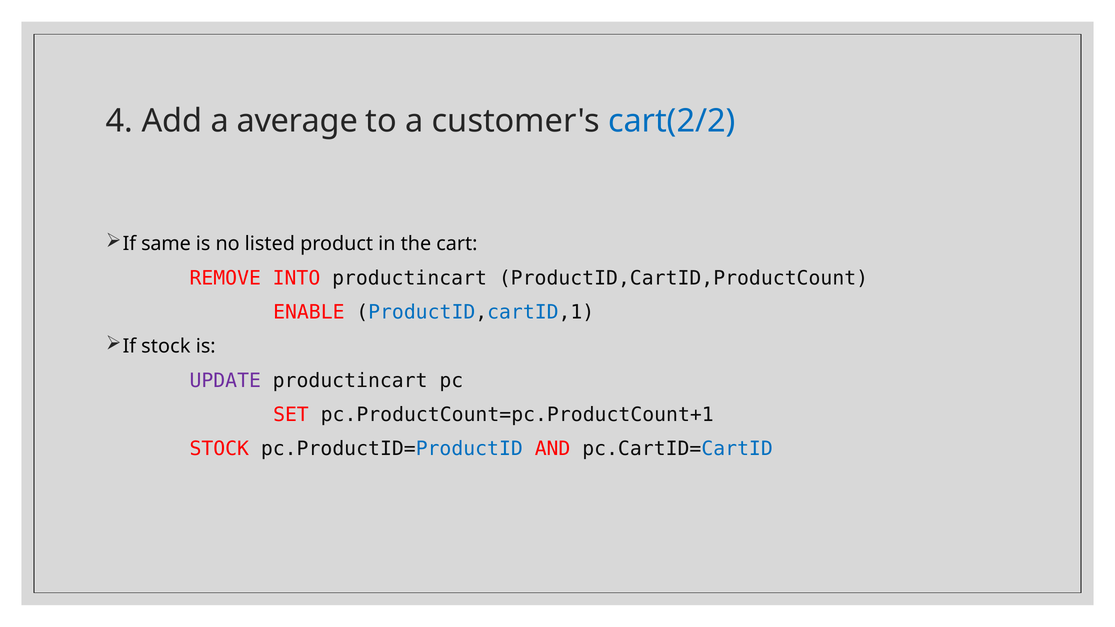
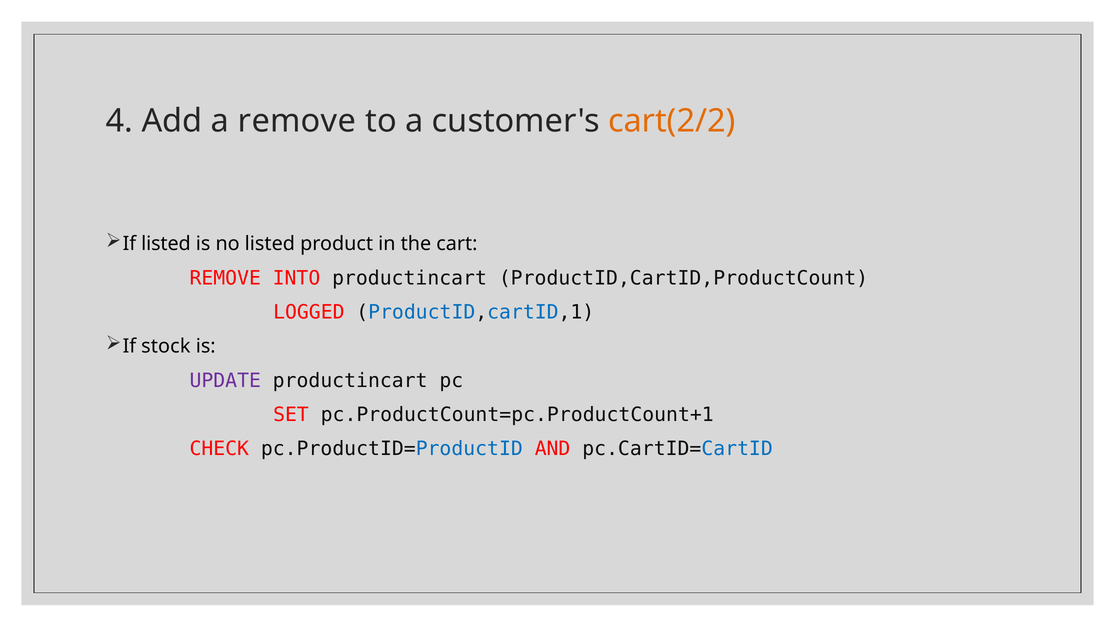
a average: average -> remove
cart(2/2 colour: blue -> orange
If same: same -> listed
ENABLE: ENABLE -> LOGGED
STOCK at (219, 449): STOCK -> CHECK
